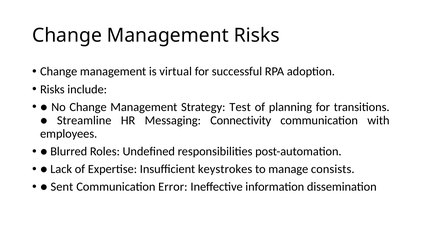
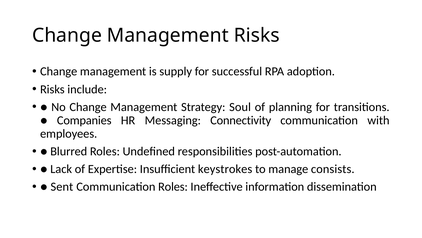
virtual: virtual -> supply
Test: Test -> Soul
Streamline: Streamline -> Companies
Communication Error: Error -> Roles
